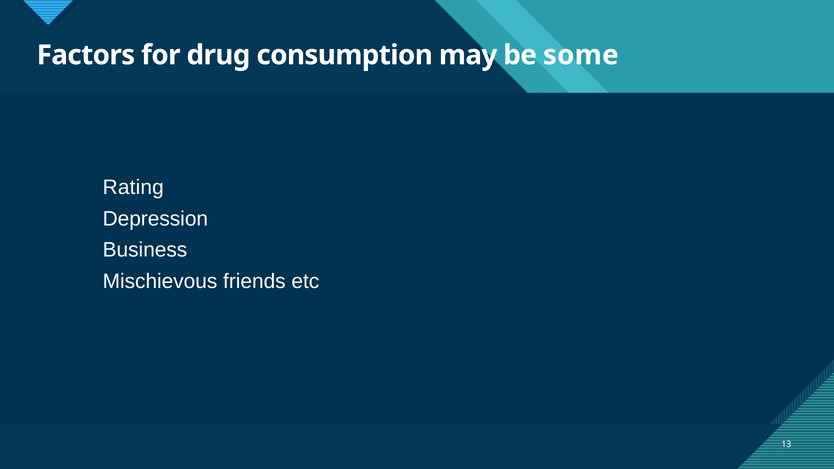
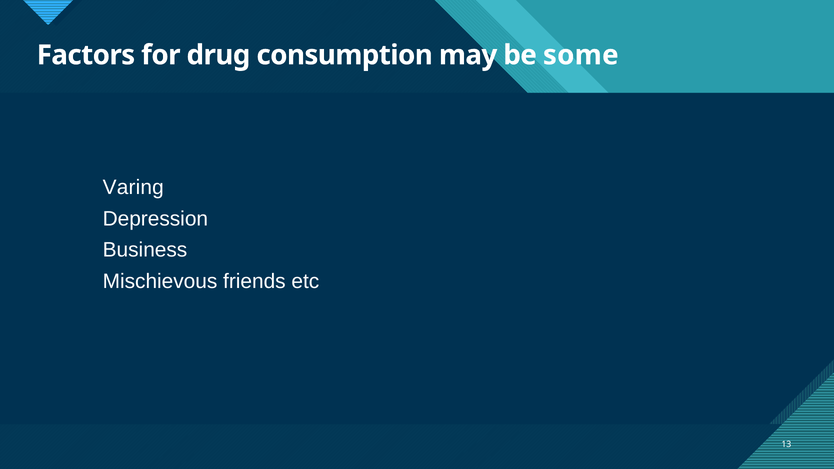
Rating: Rating -> Varing
